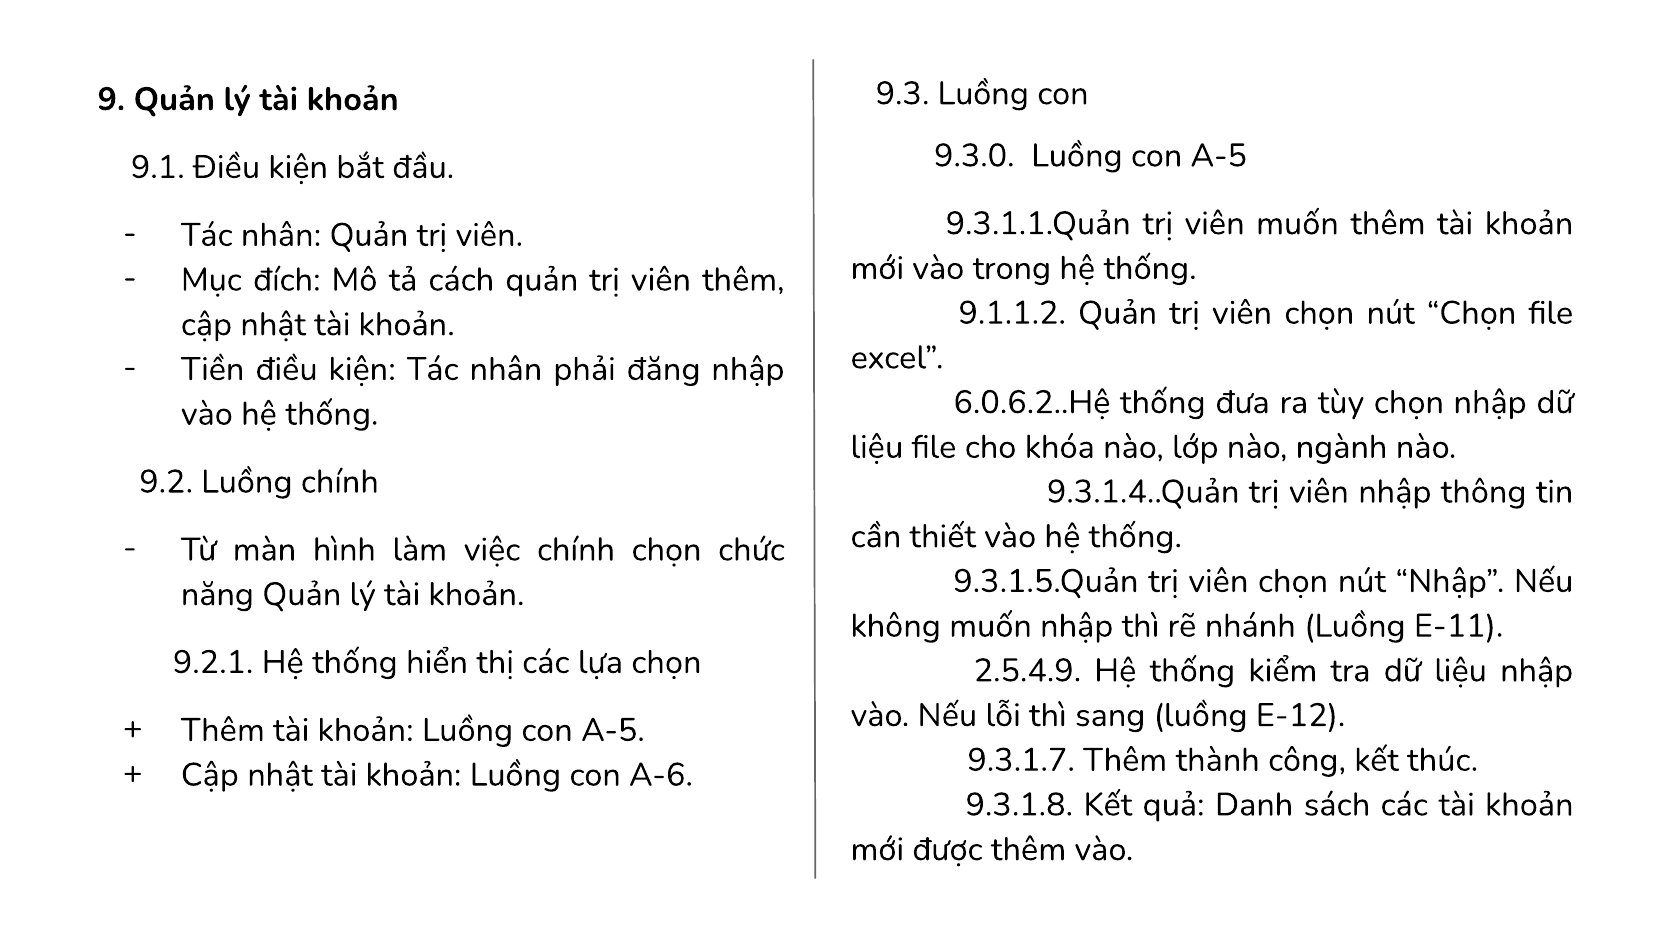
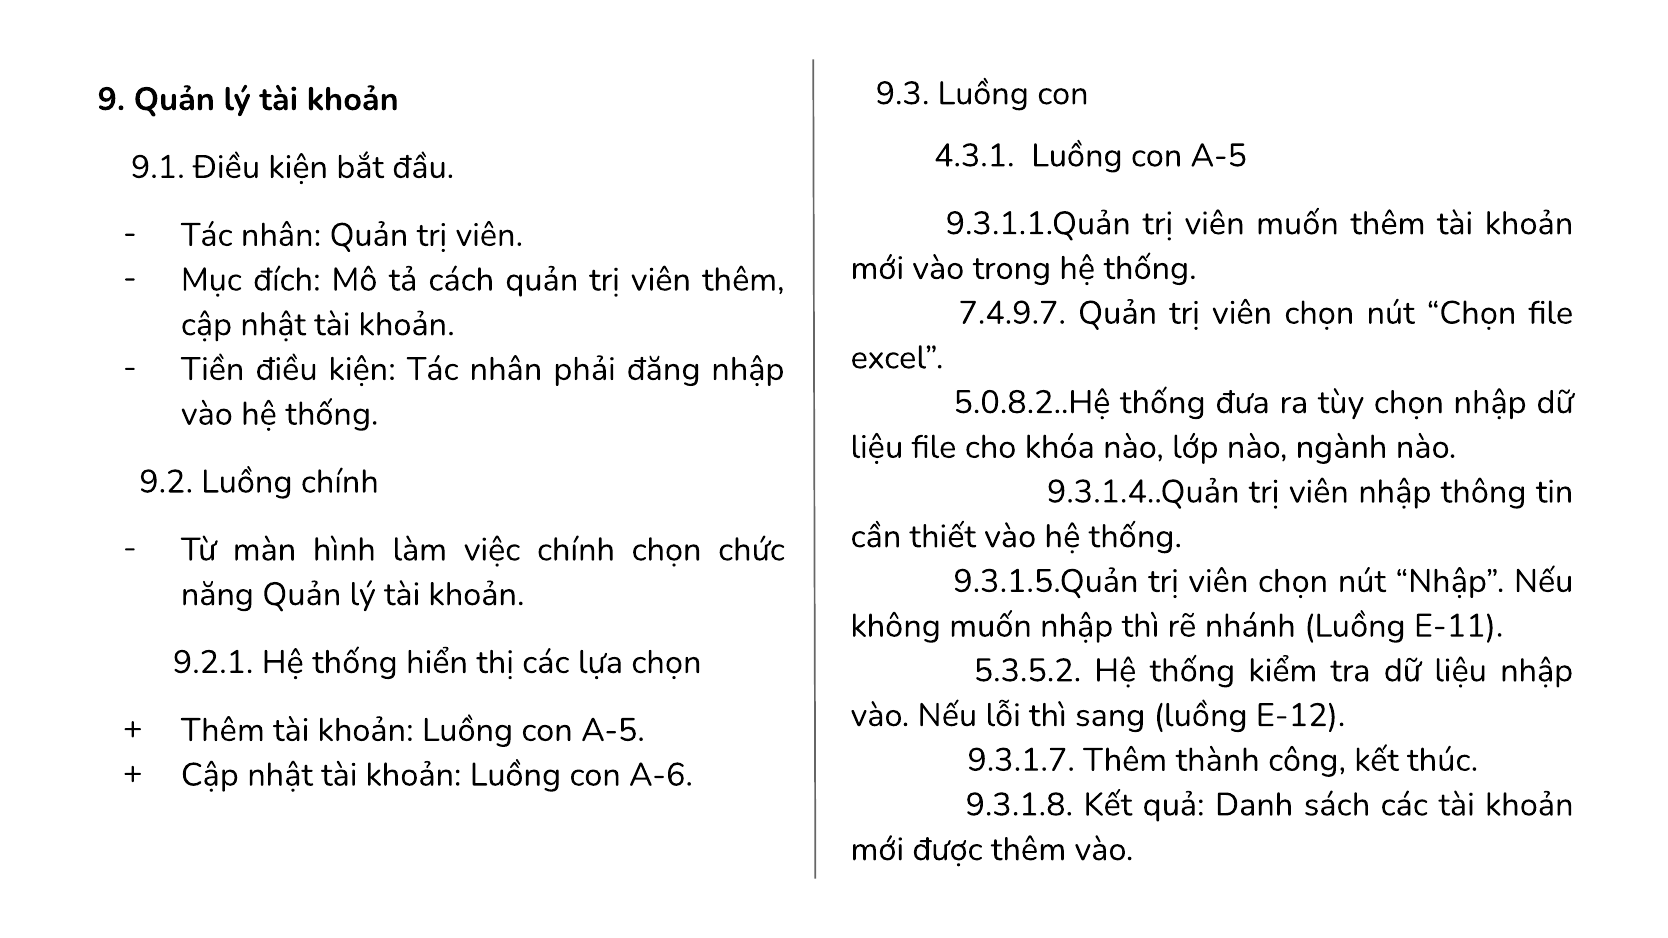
9.3.0: 9.3.0 -> 4.3.1
9.1.1.2: 9.1.1.2 -> 7.4.9.7
6.0.6.2..Hệ: 6.0.6.2..Hệ -> 5.0.8.2..Hệ
2.5.4.9: 2.5.4.9 -> 5.3.5.2
